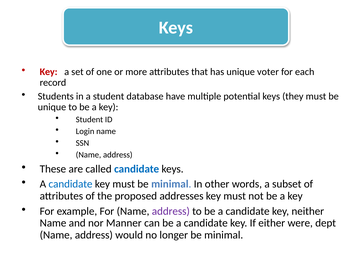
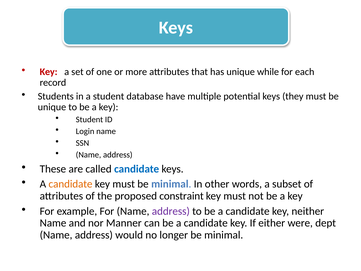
voter: voter -> while
candidate at (71, 184) colour: blue -> orange
addresses: addresses -> constraint
